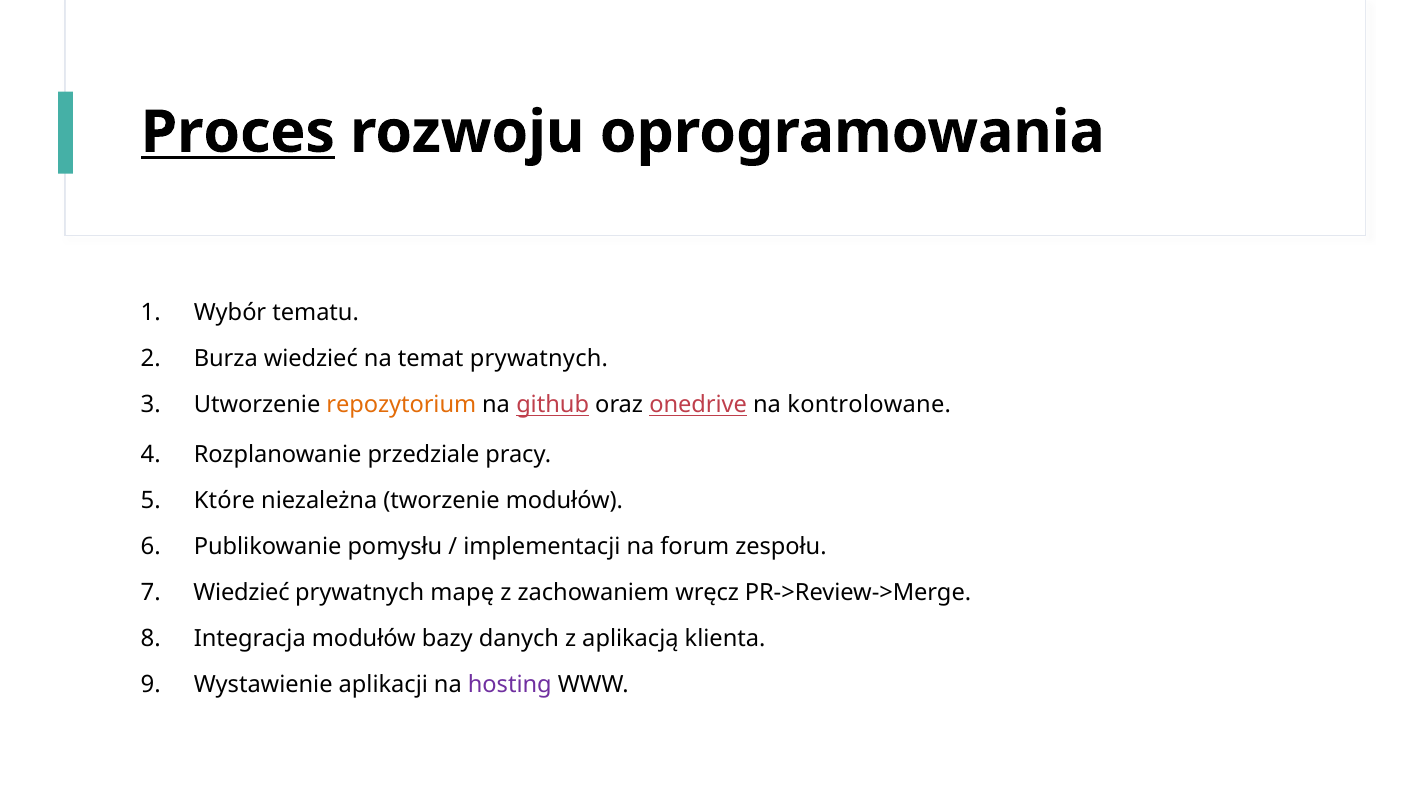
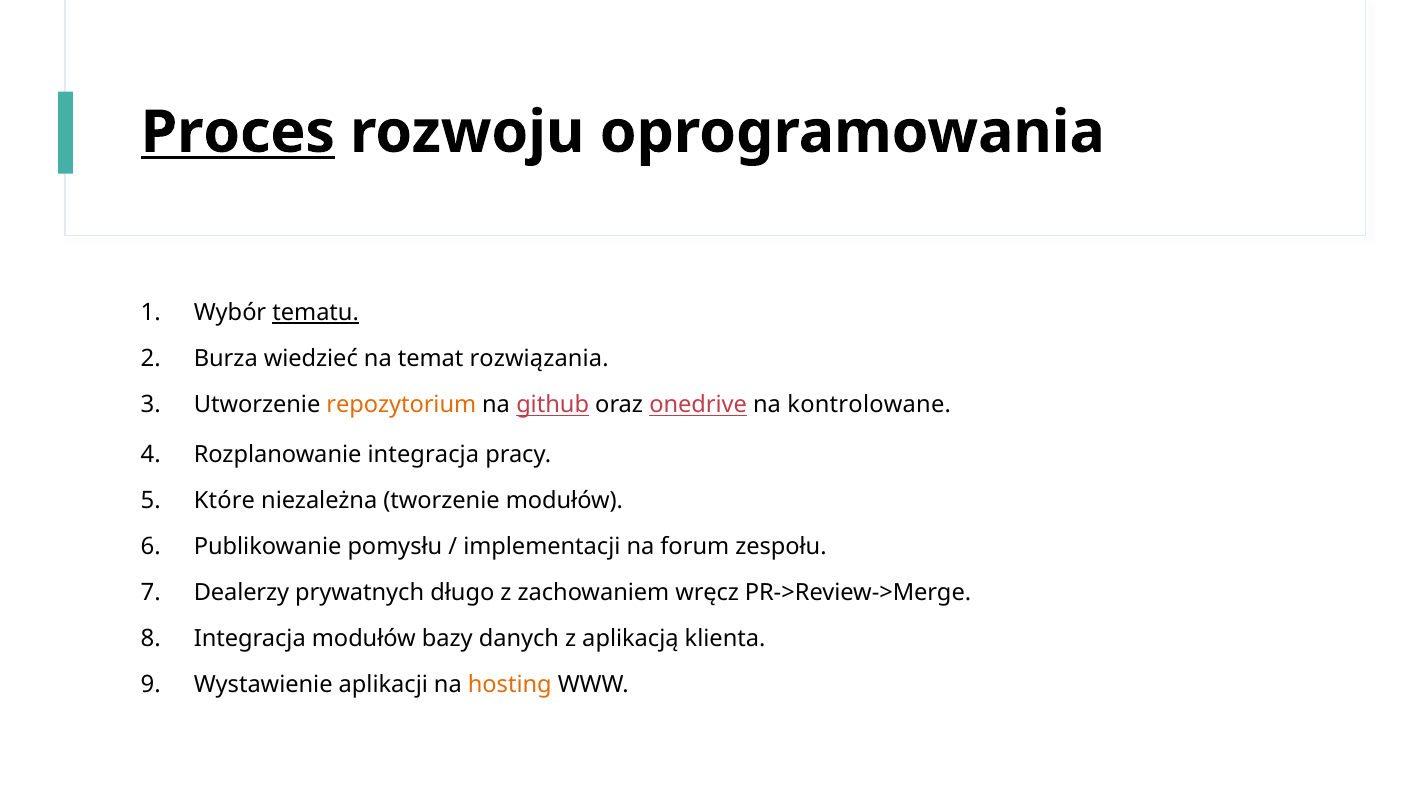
tematu underline: none -> present
temat prywatnych: prywatnych -> rozwiązania
Rozplanowanie przedziale: przedziale -> integracja
Wiedzieć at (242, 593): Wiedzieć -> Dealerzy
mapę: mapę -> długo
hosting colour: purple -> orange
